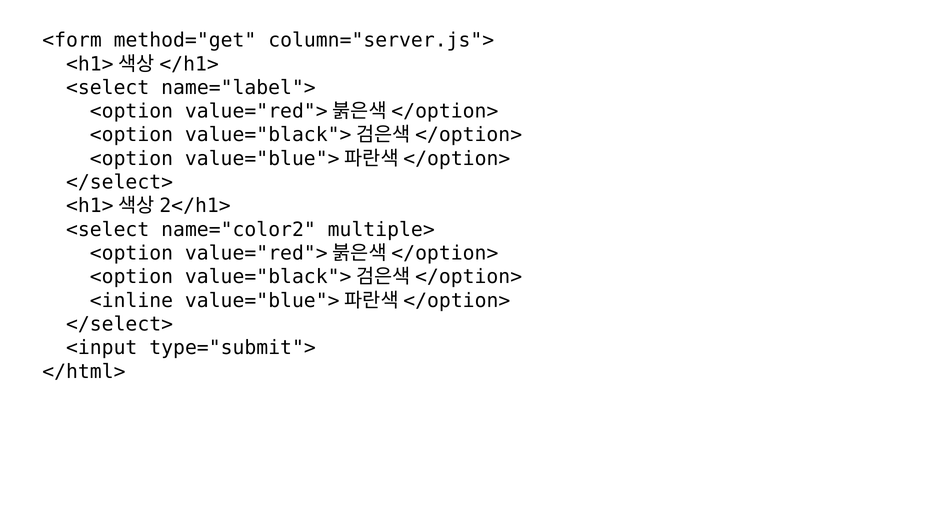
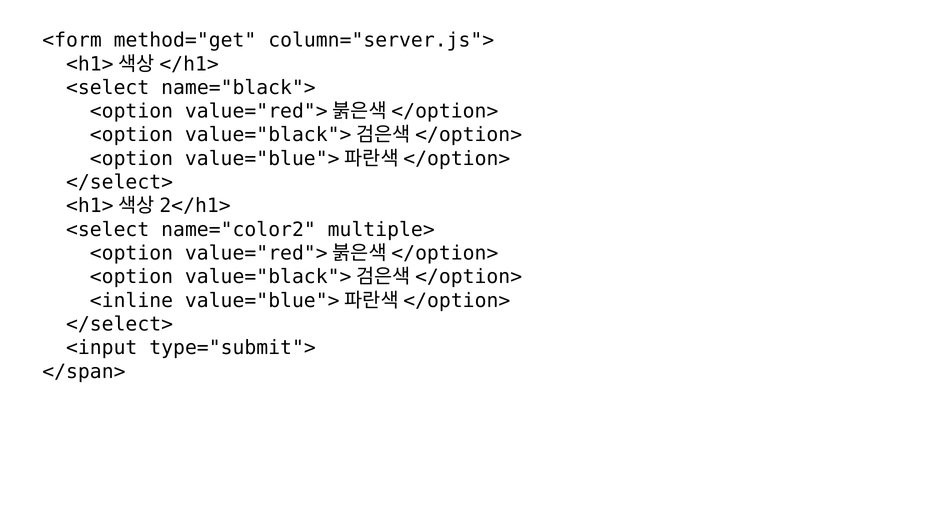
name="label">: name="label"> -> name="black">
</html>: </html> -> </span>
